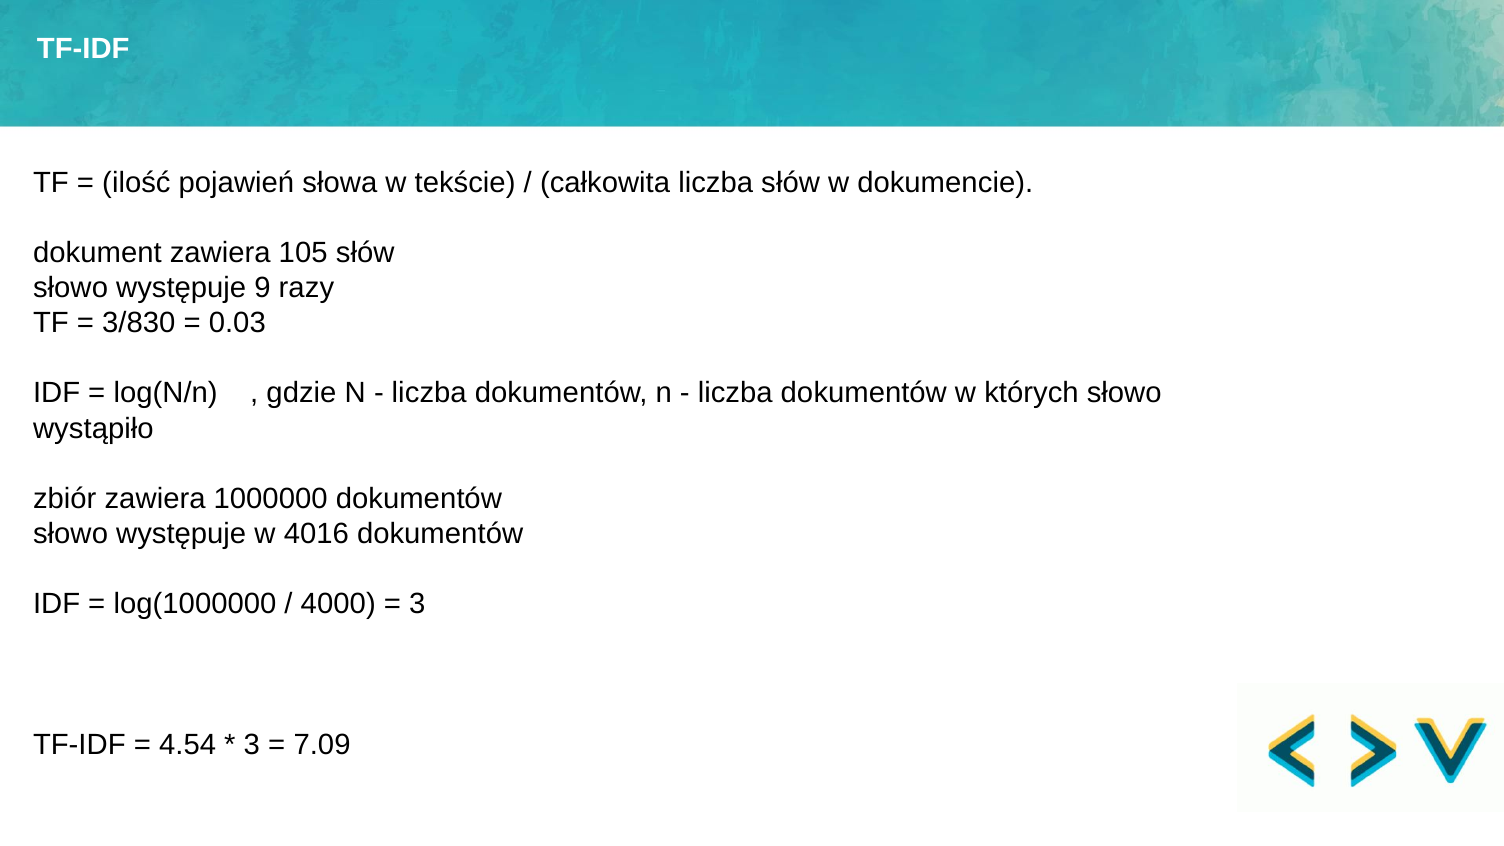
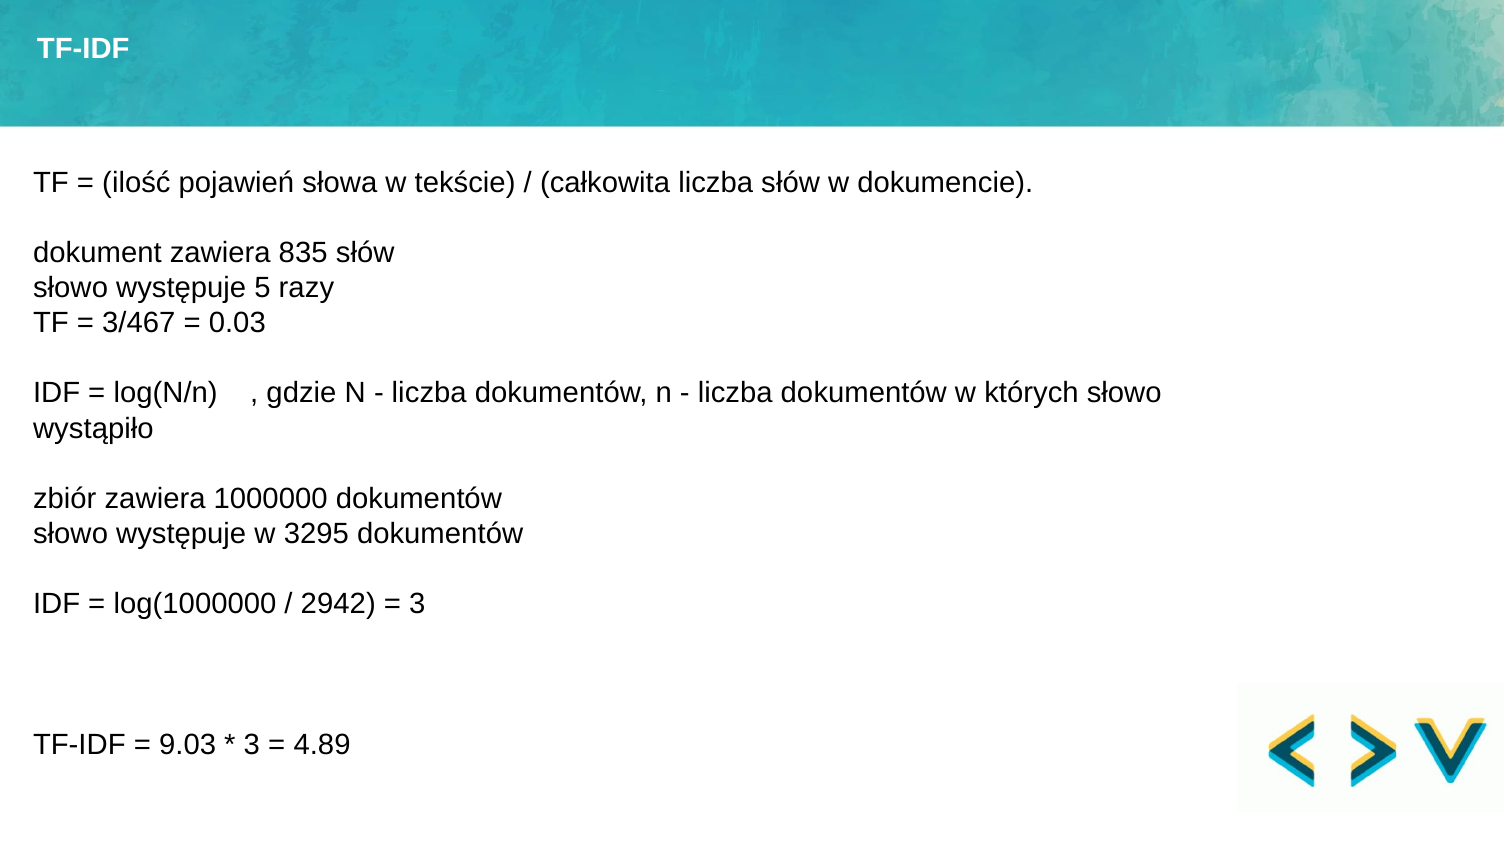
105: 105 -> 835
9: 9 -> 5
3/830: 3/830 -> 3/467
4016: 4016 -> 3295
4000: 4000 -> 2942
4.54: 4.54 -> 9.03
7.09: 7.09 -> 4.89
